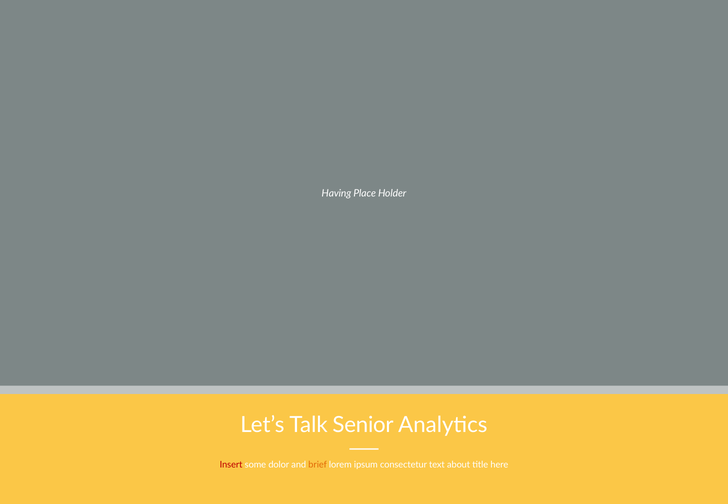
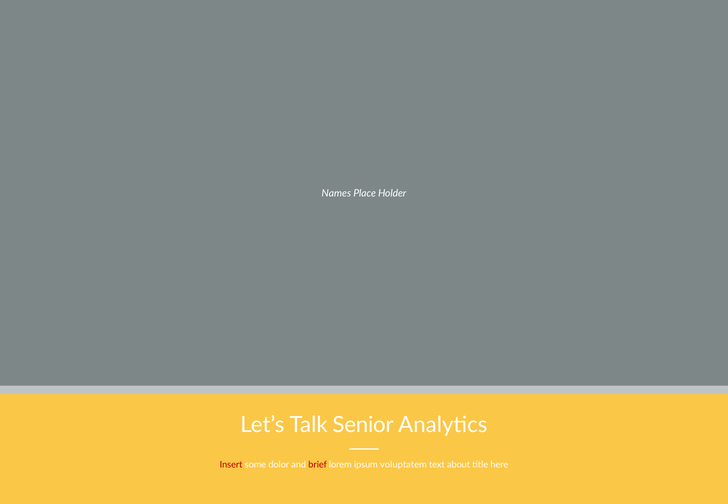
Having: Having -> Names
brief colour: orange -> red
consectetur: consectetur -> voluptatem
